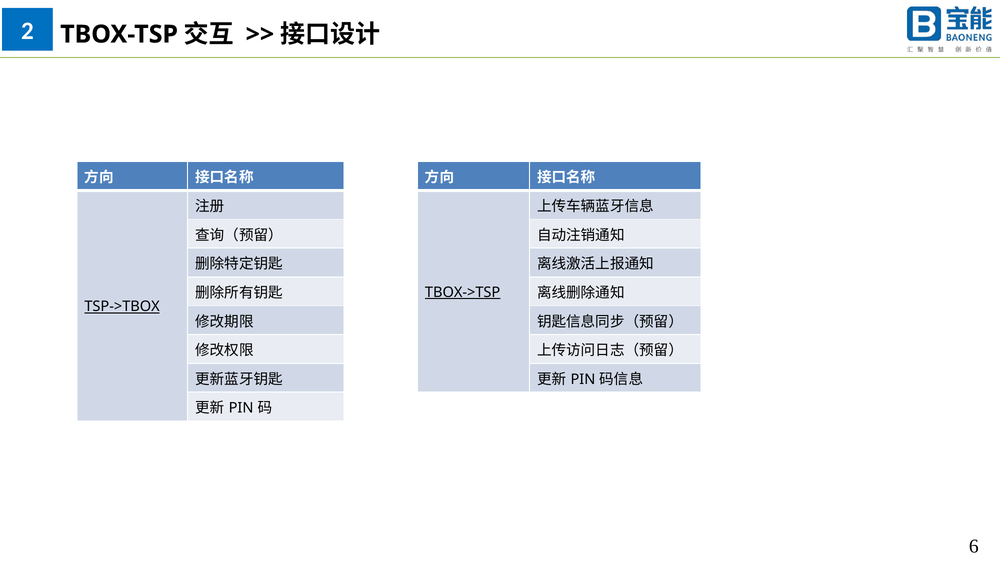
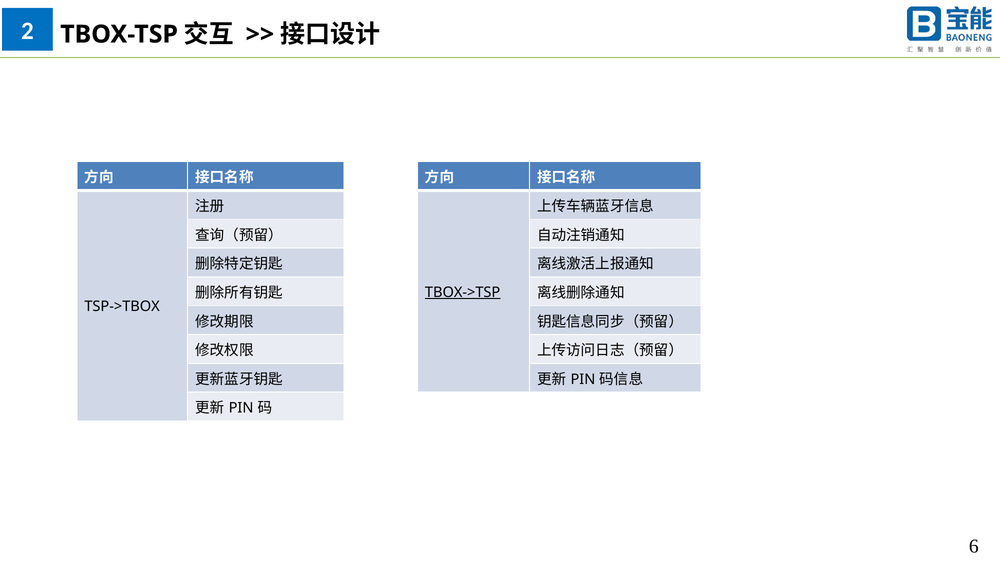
TSP->TBOX underline: present -> none
